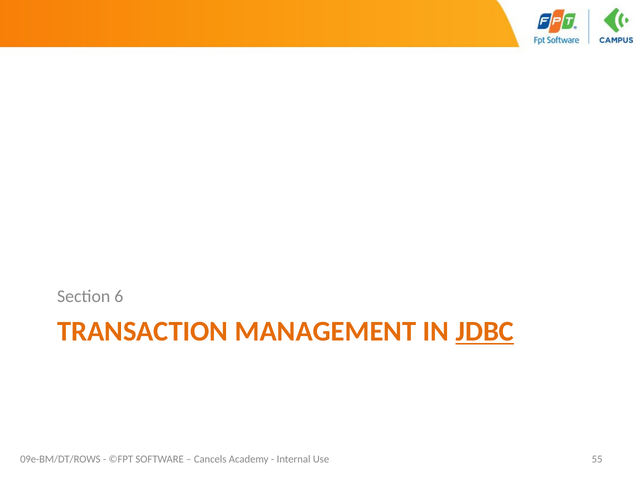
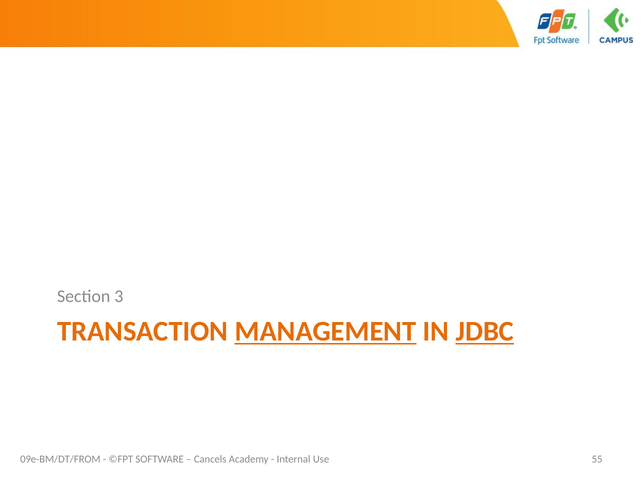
6: 6 -> 3
MANAGEMENT underline: none -> present
09e-BM/DT/ROWS: 09e-BM/DT/ROWS -> 09e-BM/DT/FROM
